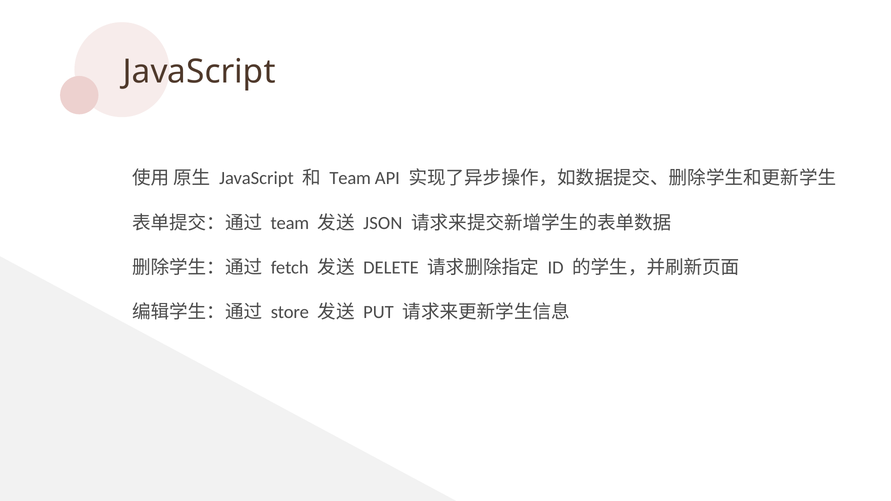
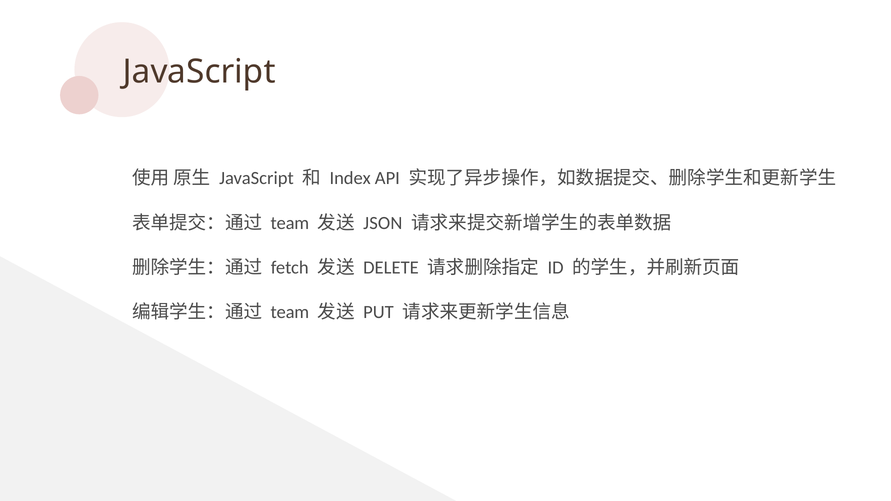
Team at (350, 178): Team -> Index
store at (290, 312): store -> team
